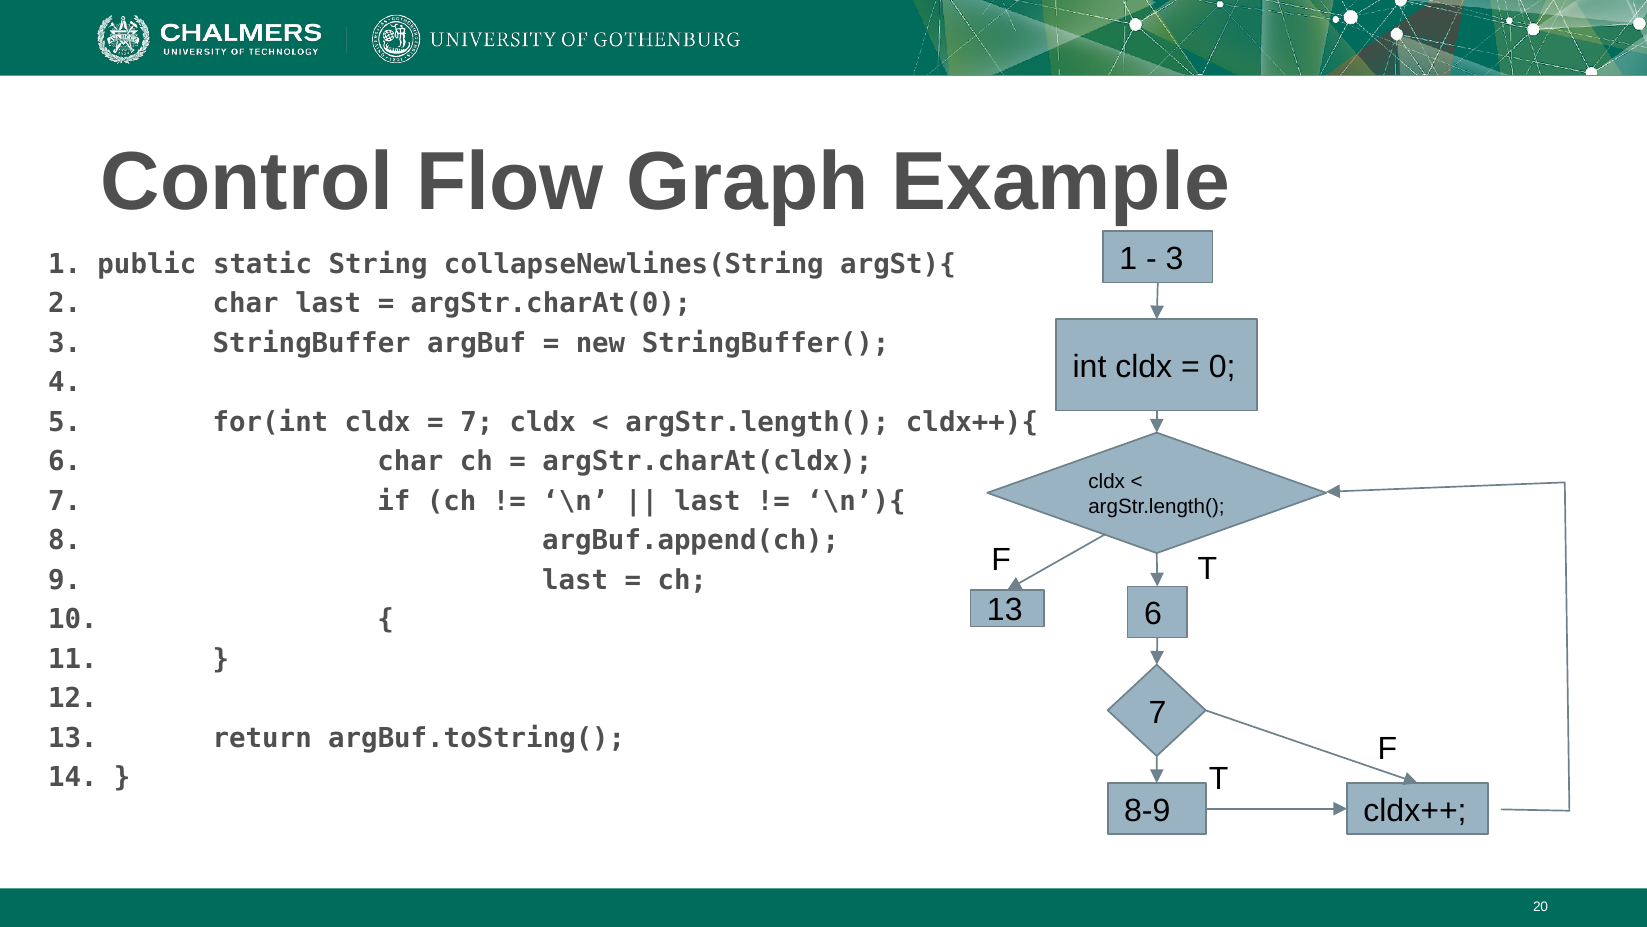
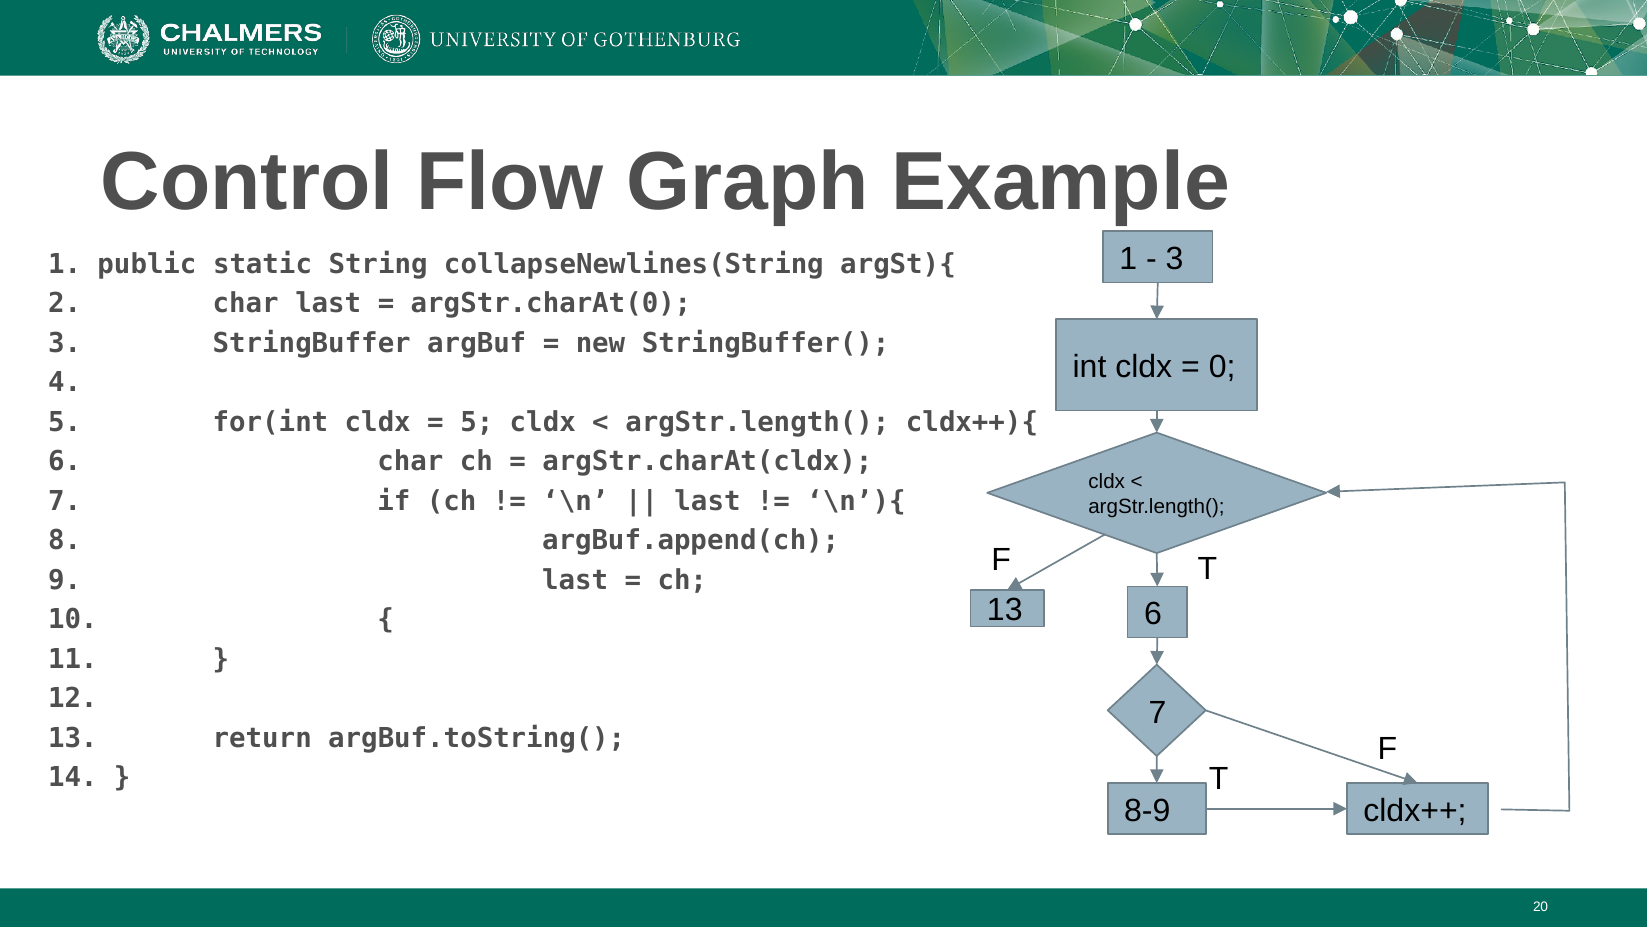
7 at (477, 422): 7 -> 5
